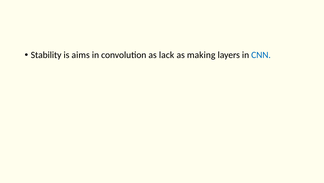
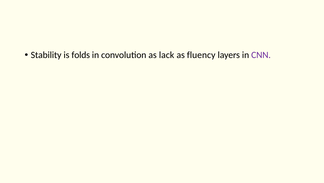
aims: aims -> folds
making: making -> fluency
CNN colour: blue -> purple
